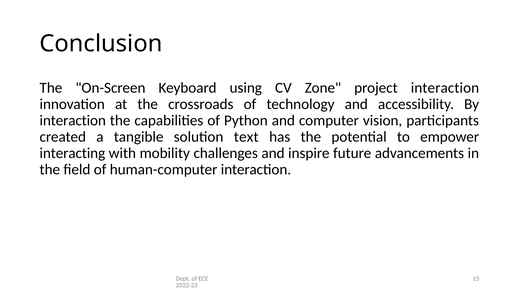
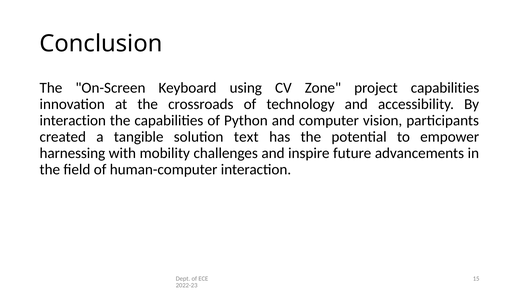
project interaction: interaction -> capabilities
interacting: interacting -> harnessing
